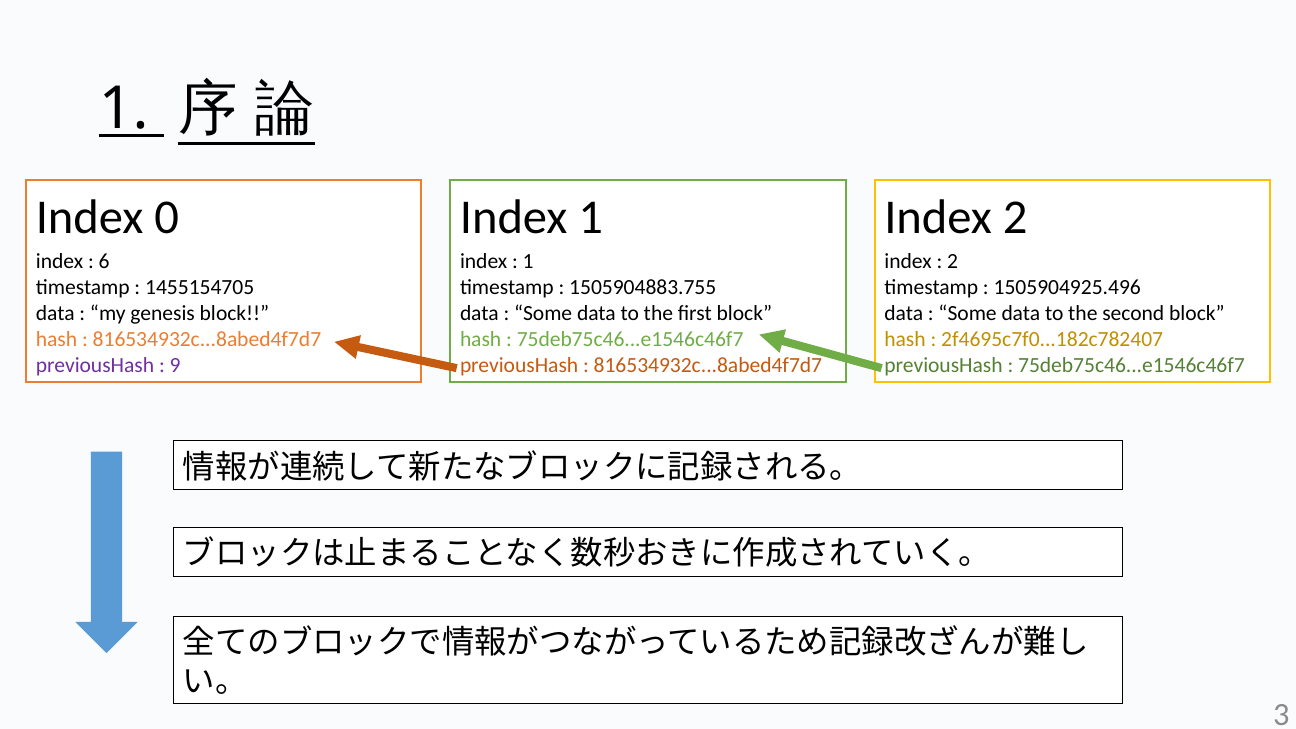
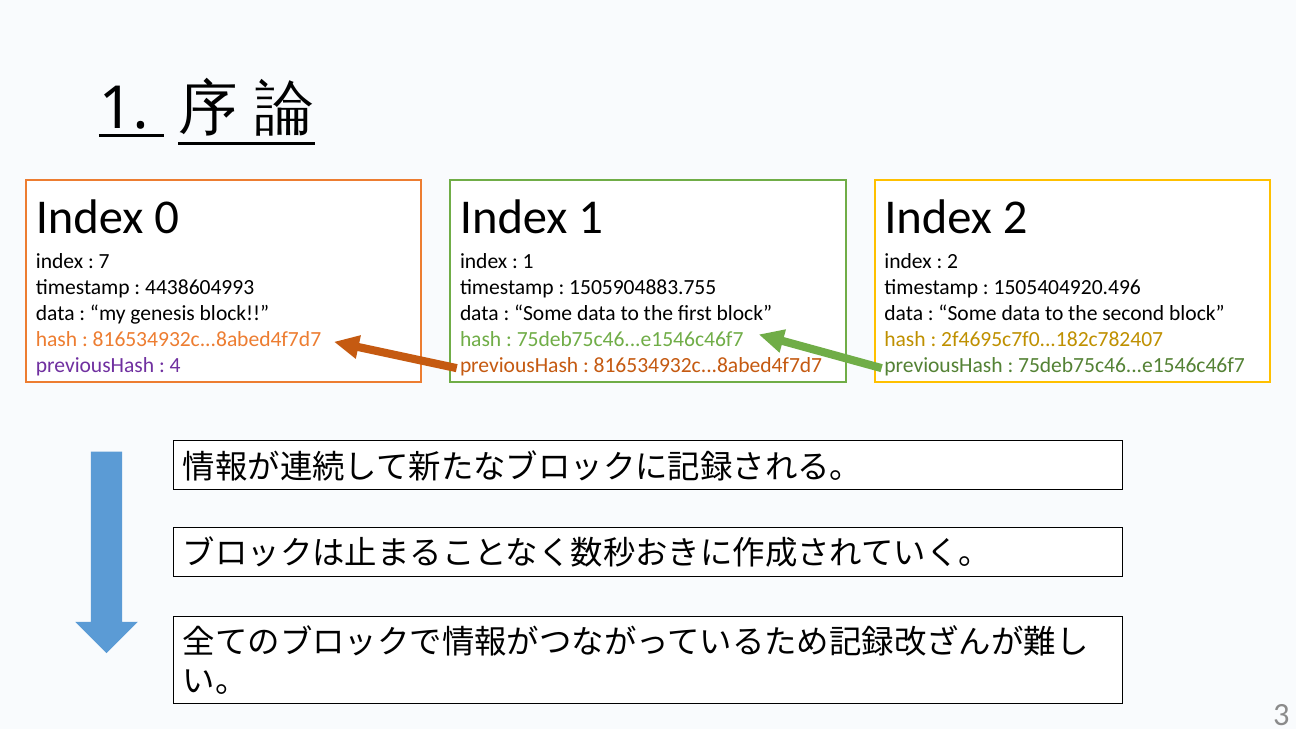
6: 6 -> 7
1455154705: 1455154705 -> 4438604993
1505904925.496: 1505904925.496 -> 1505404920.496
9: 9 -> 4
